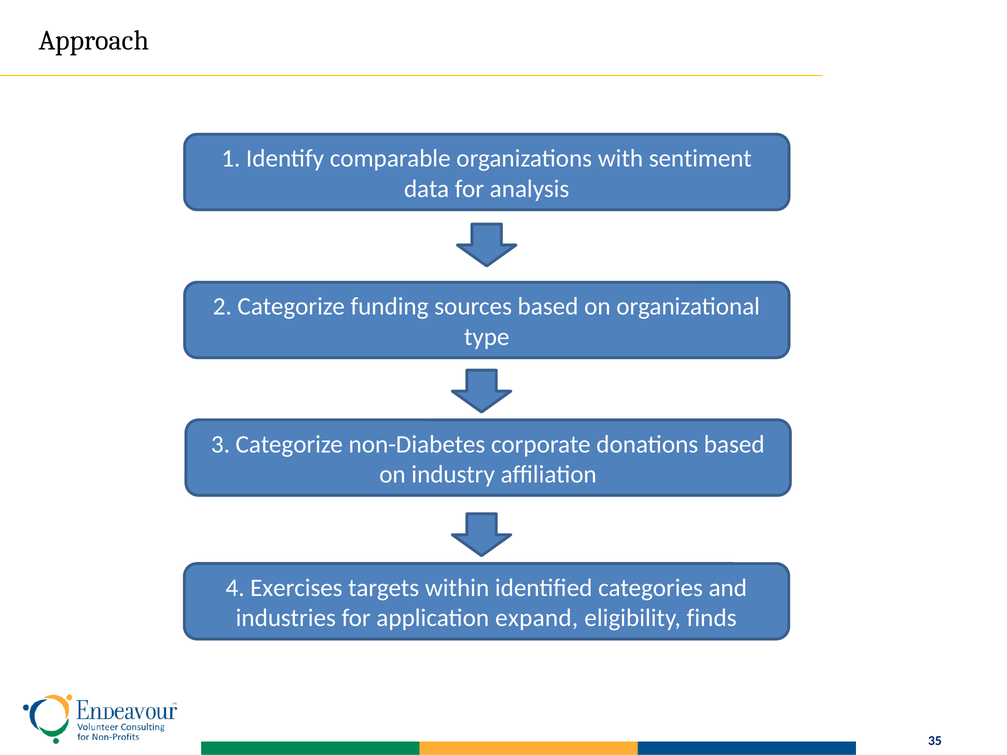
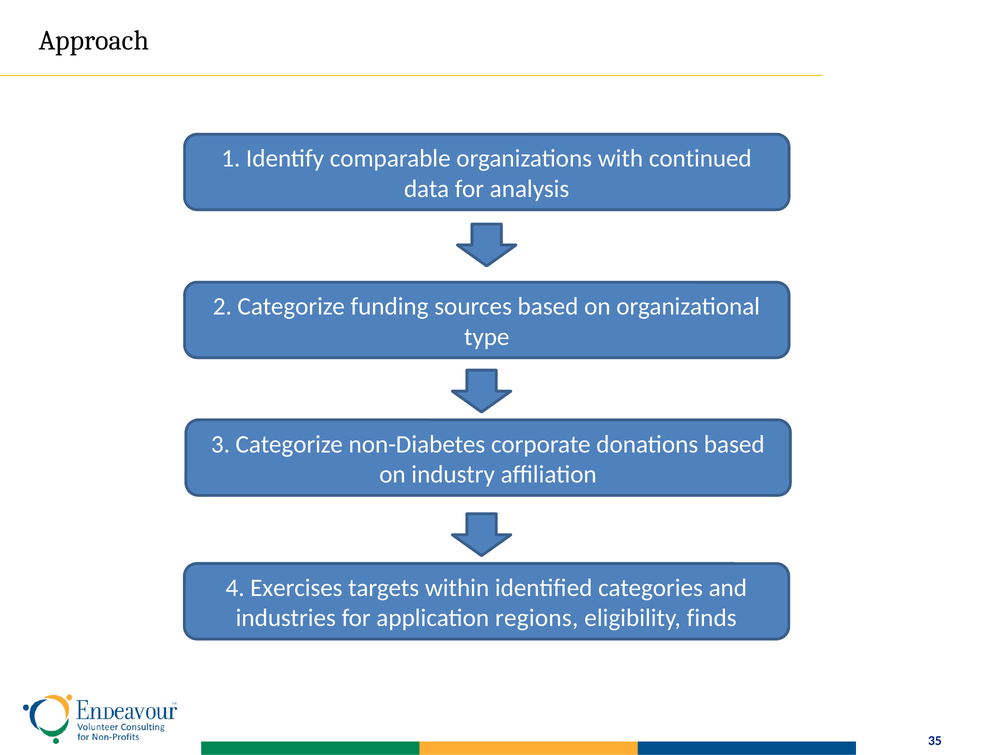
sentiment: sentiment -> continued
expand: expand -> regions
